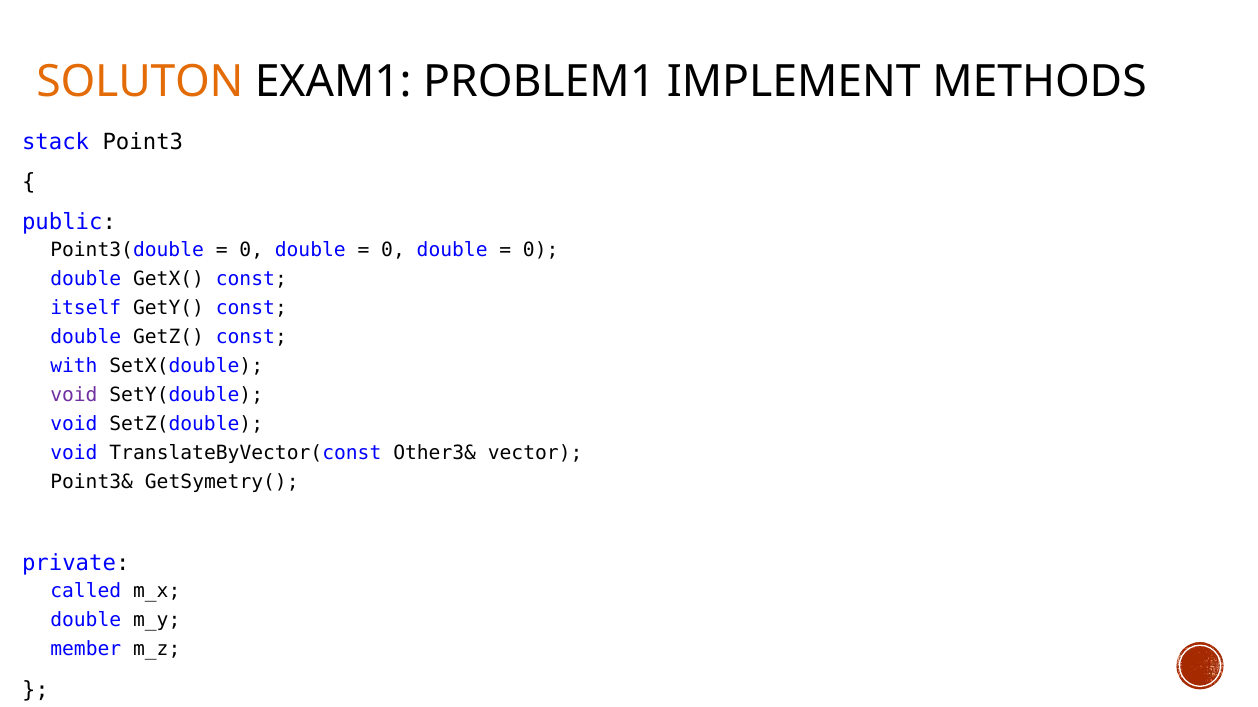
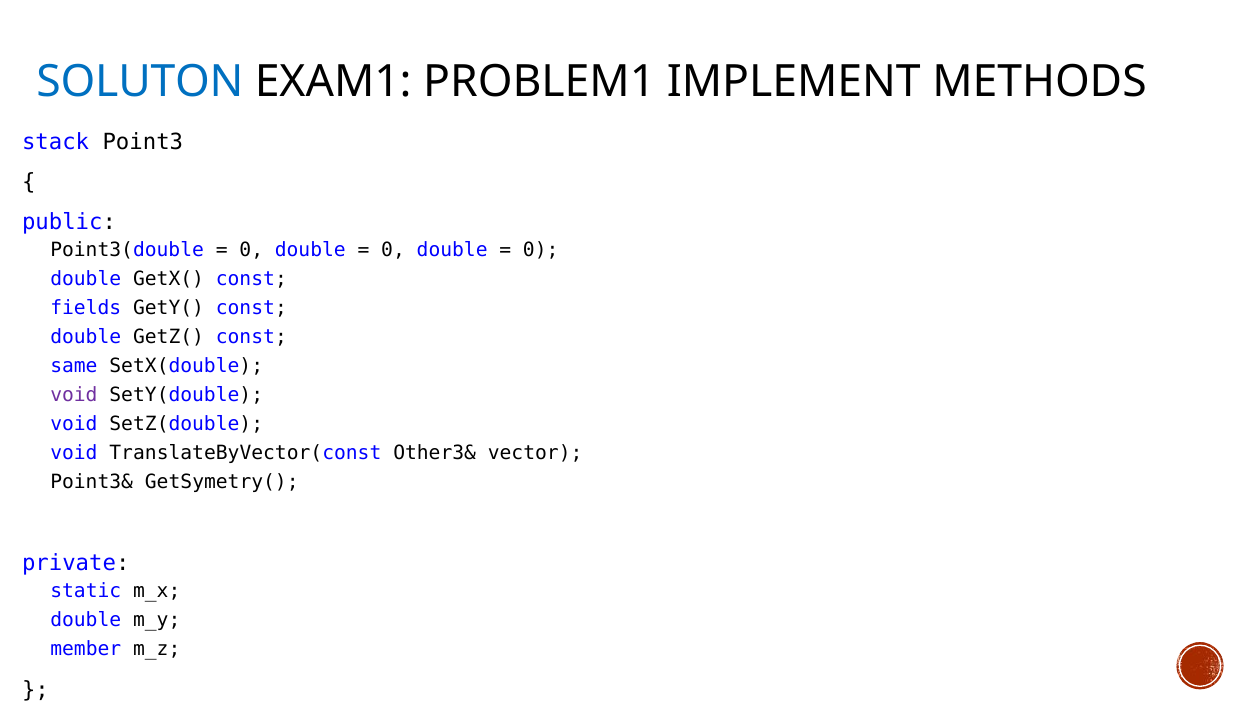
SOLUTON colour: orange -> blue
itself: itself -> fields
with: with -> same
called: called -> static
